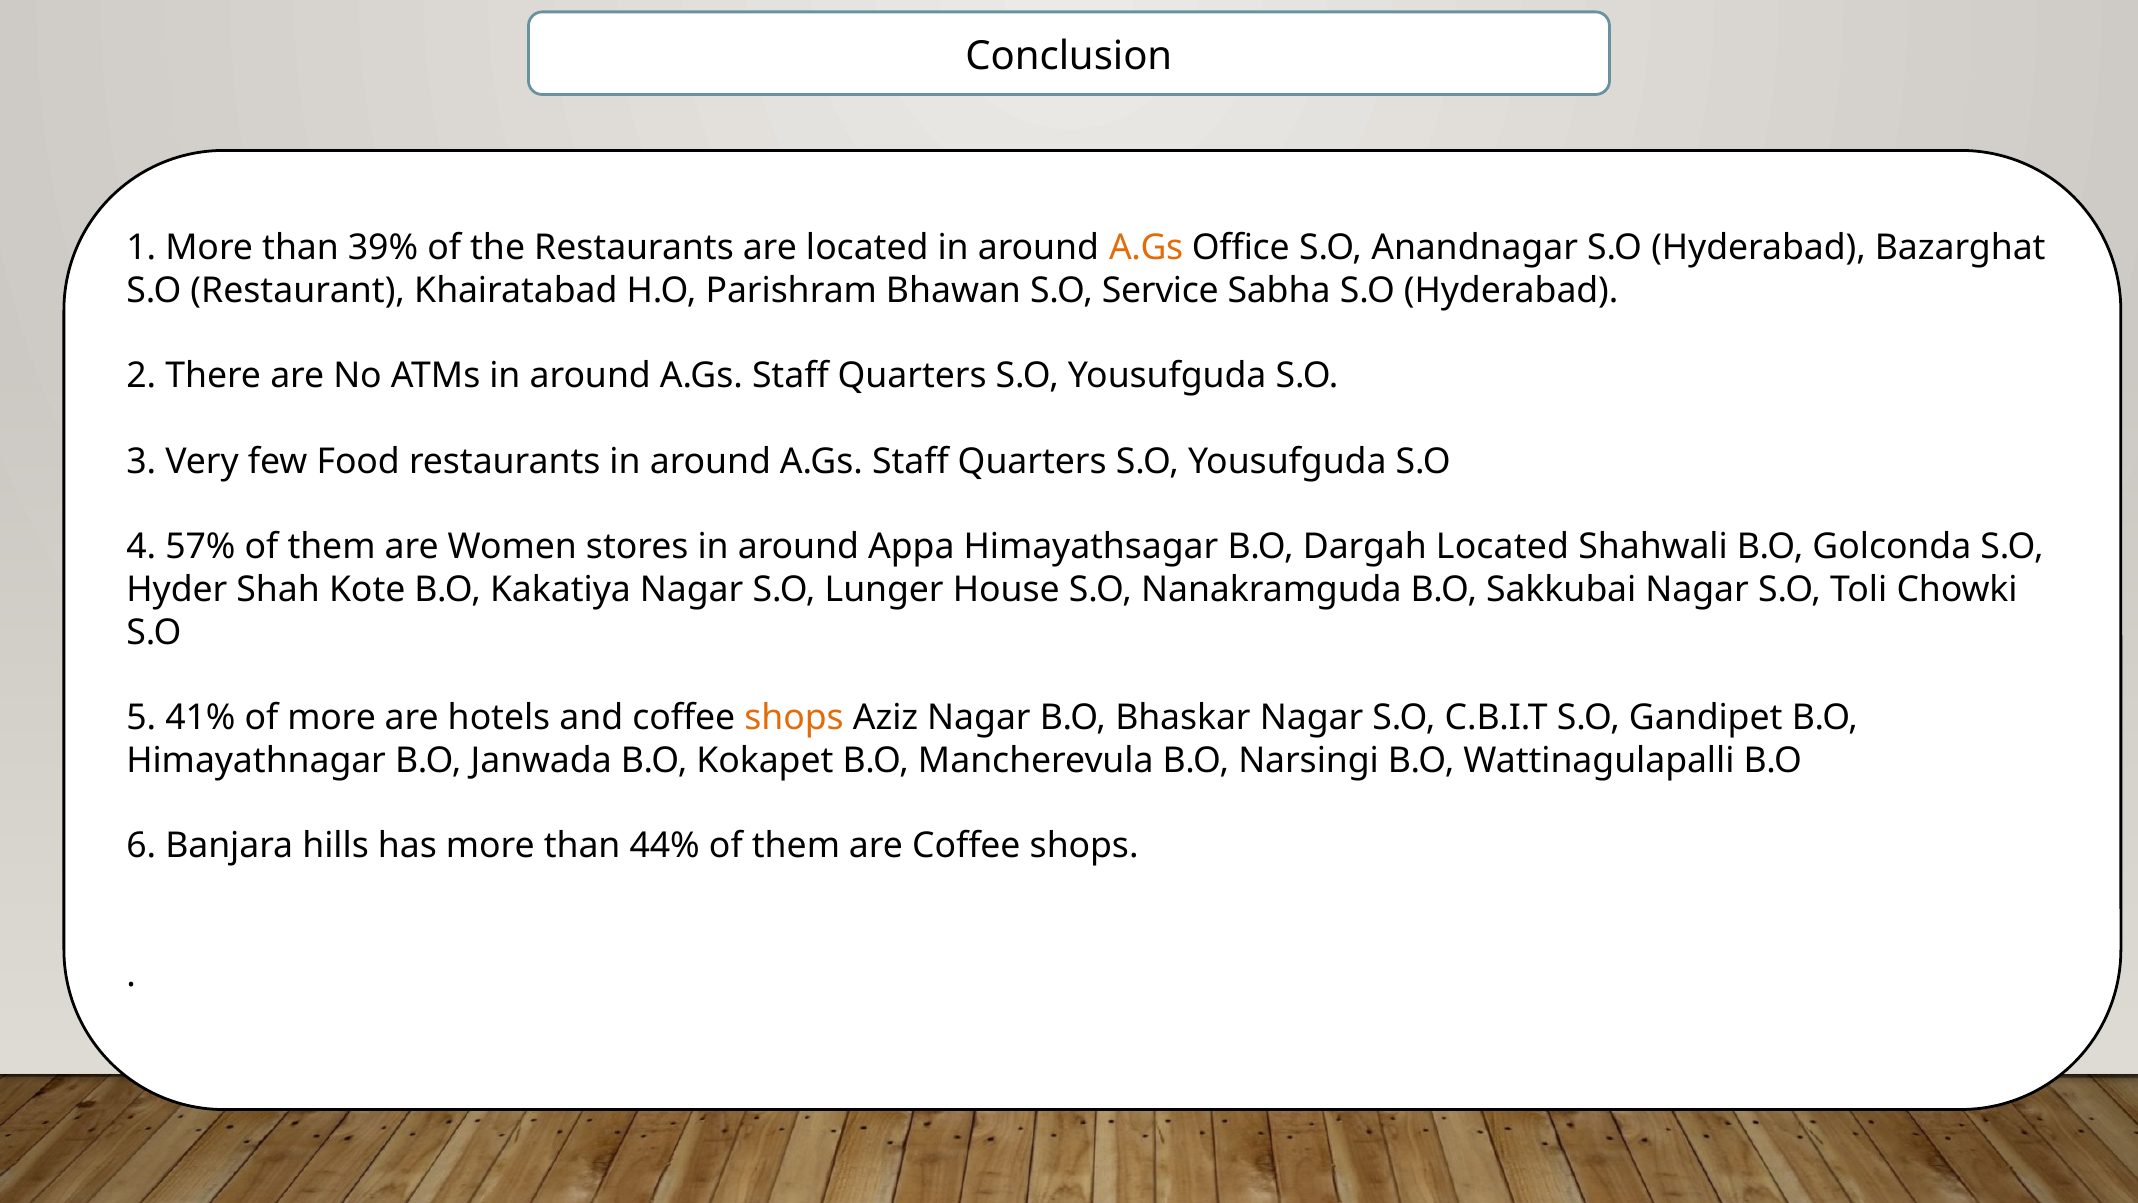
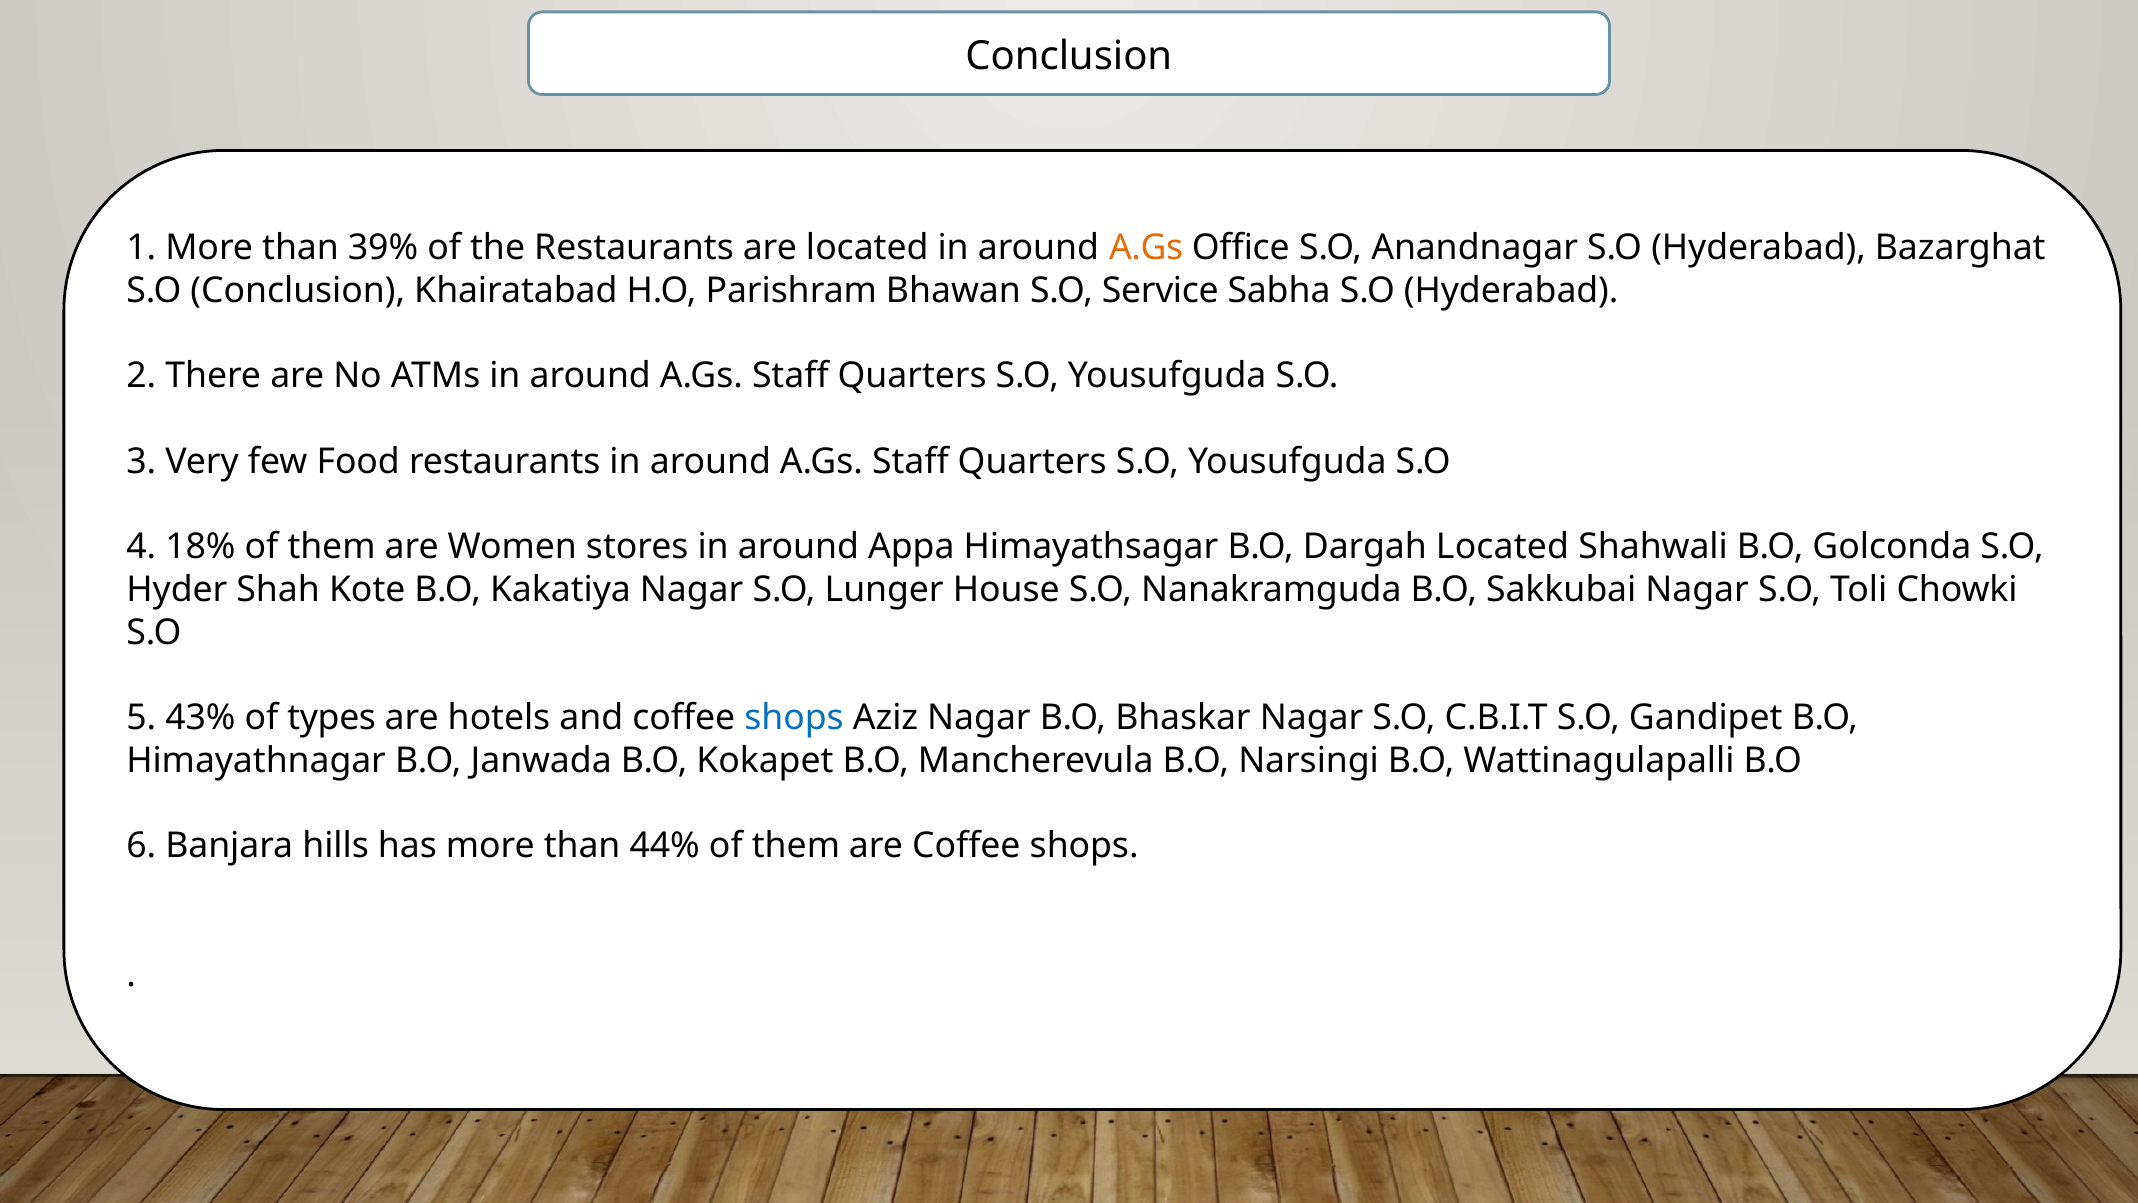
S.O Restaurant: Restaurant -> Conclusion
57%: 57% -> 18%
41%: 41% -> 43%
of more: more -> types
shops at (794, 718) colour: orange -> blue
